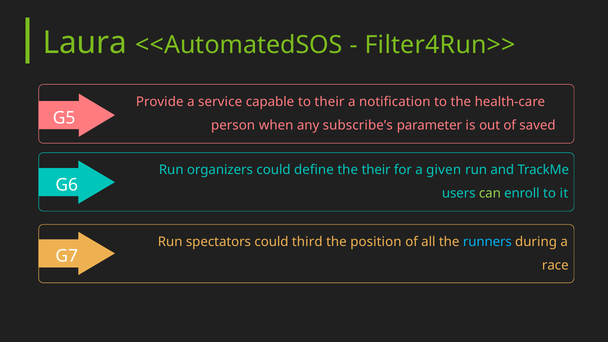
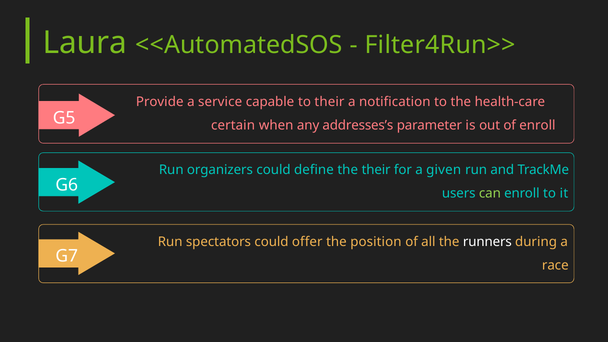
person: person -> certain
subscribe’s: subscribe’s -> addresses’s
of saved: saved -> enroll
third: third -> offer
runners colour: light blue -> white
